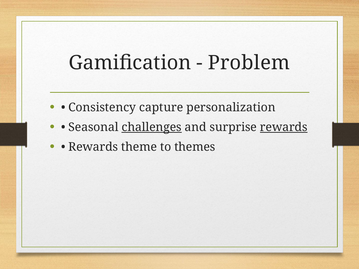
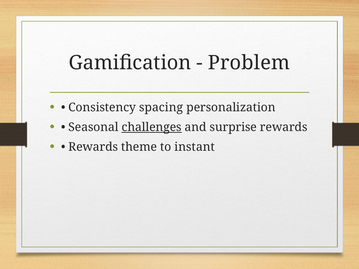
capture: capture -> spacing
rewards at (284, 127) underline: present -> none
themes: themes -> instant
